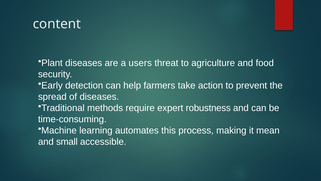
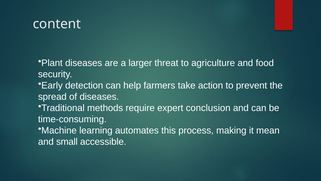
users: users -> larger
robustness: robustness -> conclusion
